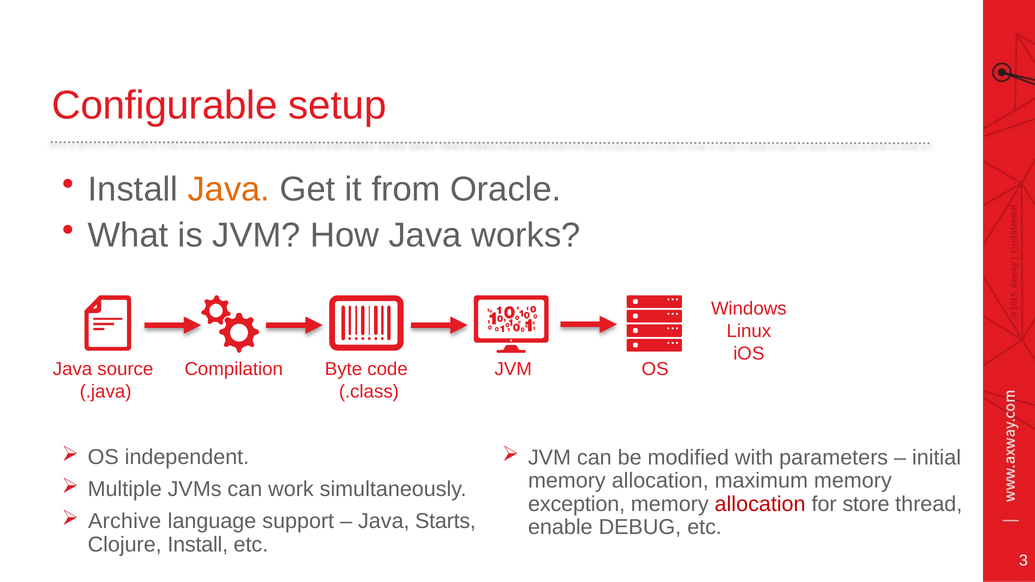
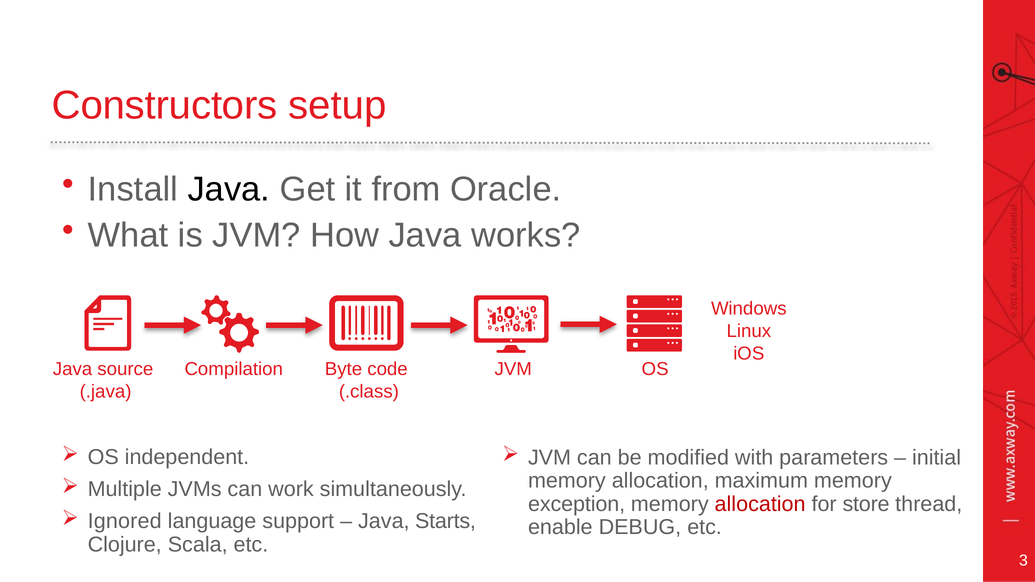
Configurable: Configurable -> Constructors
Java at (229, 190) colour: orange -> black
Archive: Archive -> Ignored
Clojure Install: Install -> Scala
